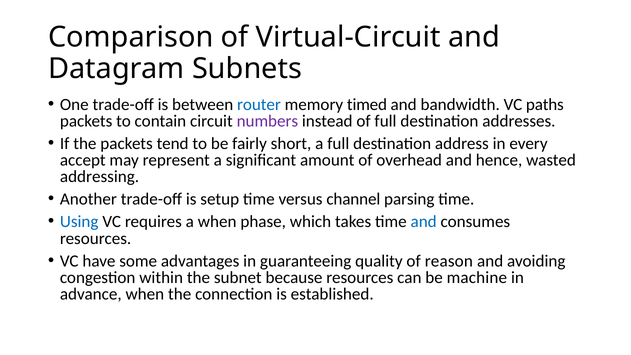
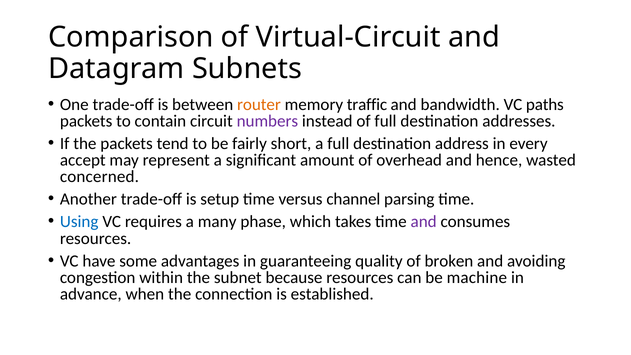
router colour: blue -> orange
timed: timed -> traffic
addressing: addressing -> concerned
a when: when -> many
and at (424, 222) colour: blue -> purple
reason: reason -> broken
